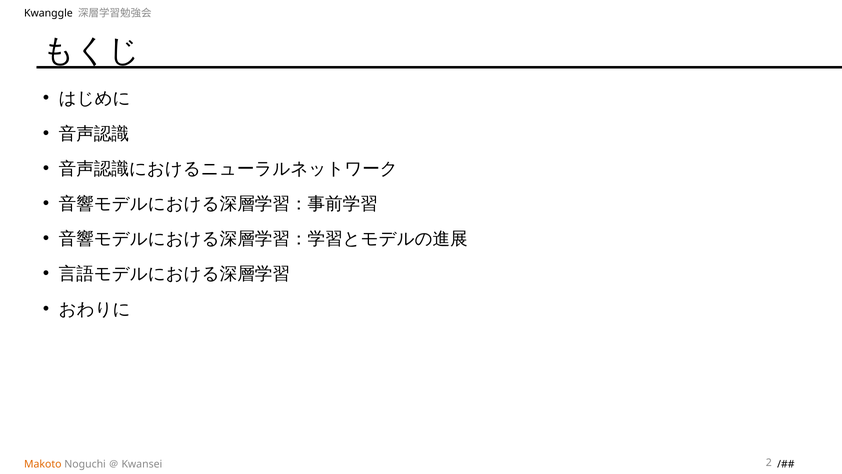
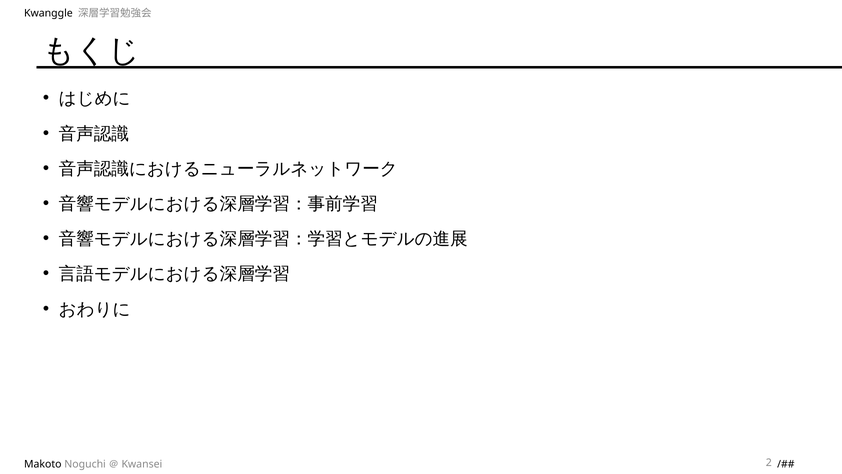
Makoto colour: orange -> black
